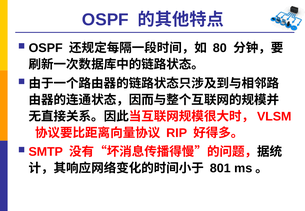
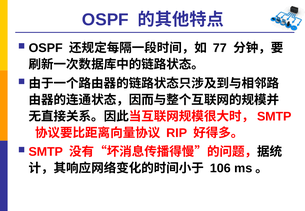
80: 80 -> 77
VLSM at (274, 117): VLSM -> SMTP
801: 801 -> 106
